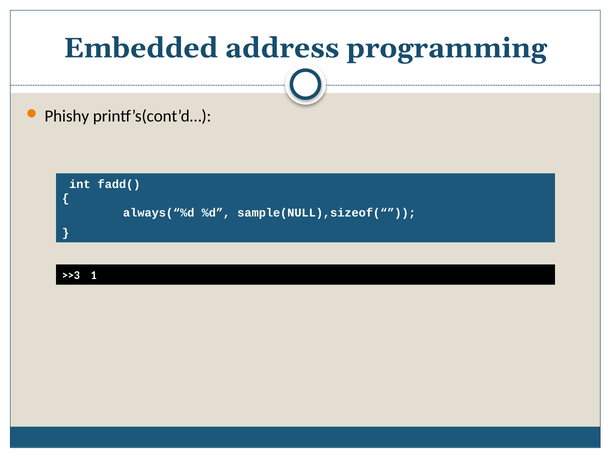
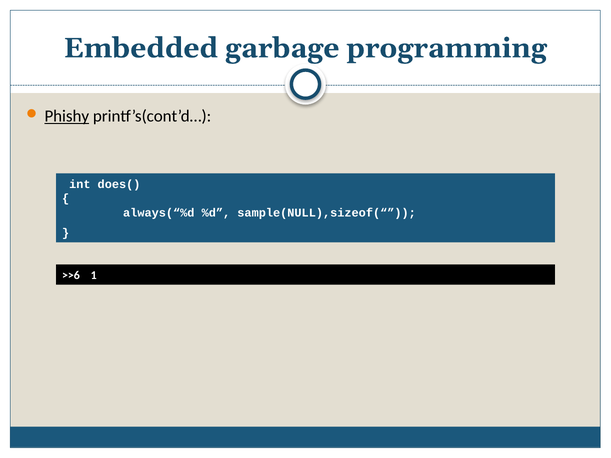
address: address -> garbage
Phishy underline: none -> present
fadd(: fadd( -> does(
>>3: >>3 -> >>6
